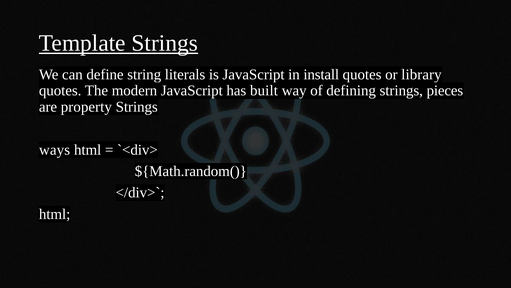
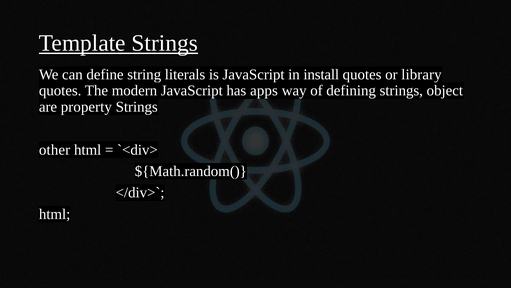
built: built -> apps
pieces: pieces -> object
ways: ways -> other
